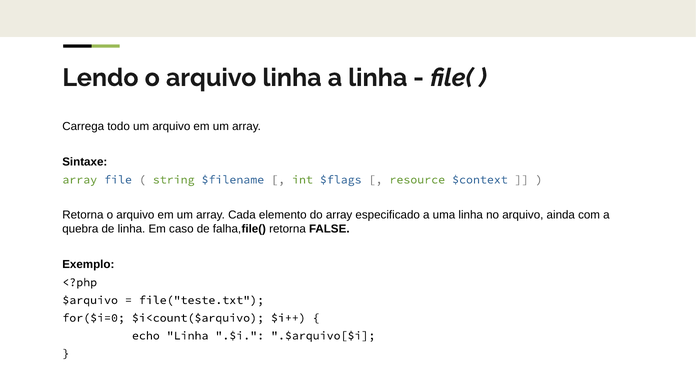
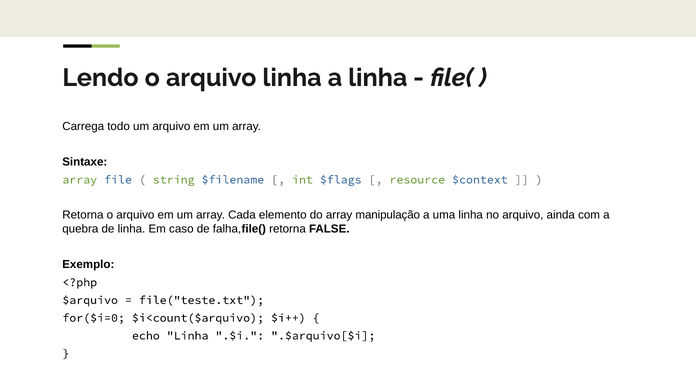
especificado: especificado -> manipulação
